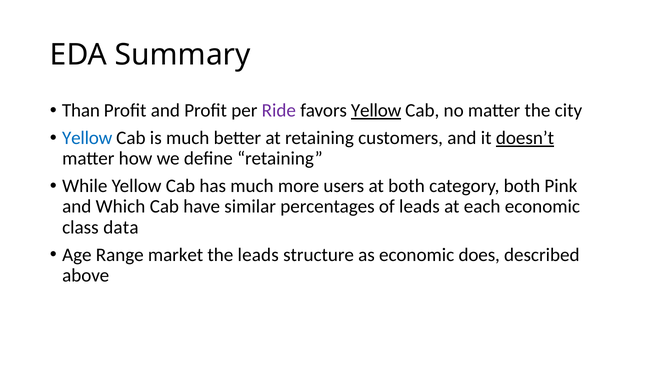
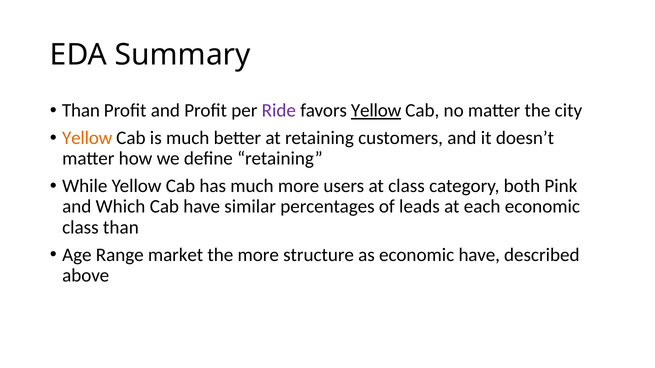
Yellow at (87, 138) colour: blue -> orange
doesn’t underline: present -> none
at both: both -> class
class data: data -> than
the leads: leads -> more
economic does: does -> have
